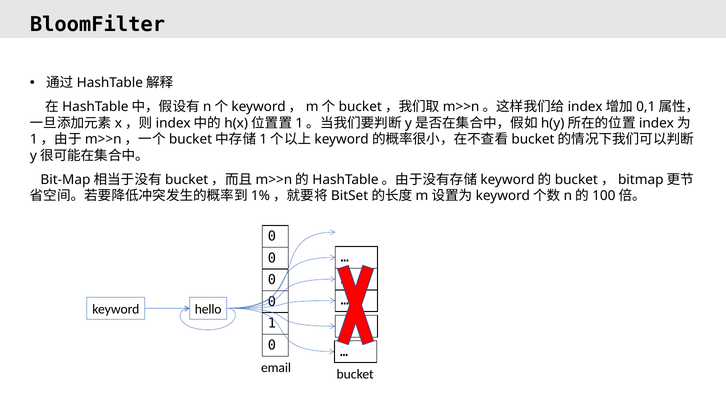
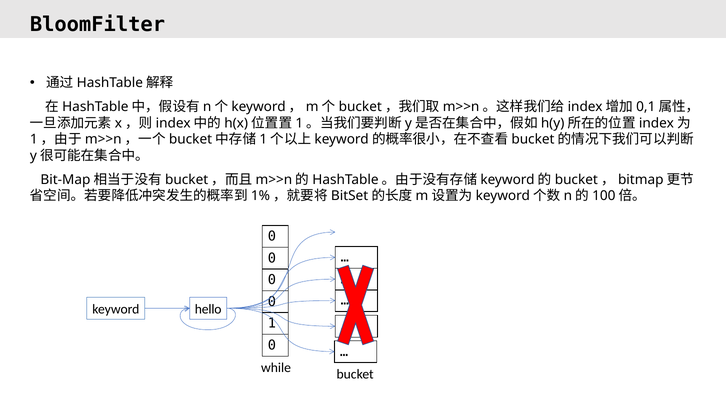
email: email -> while
